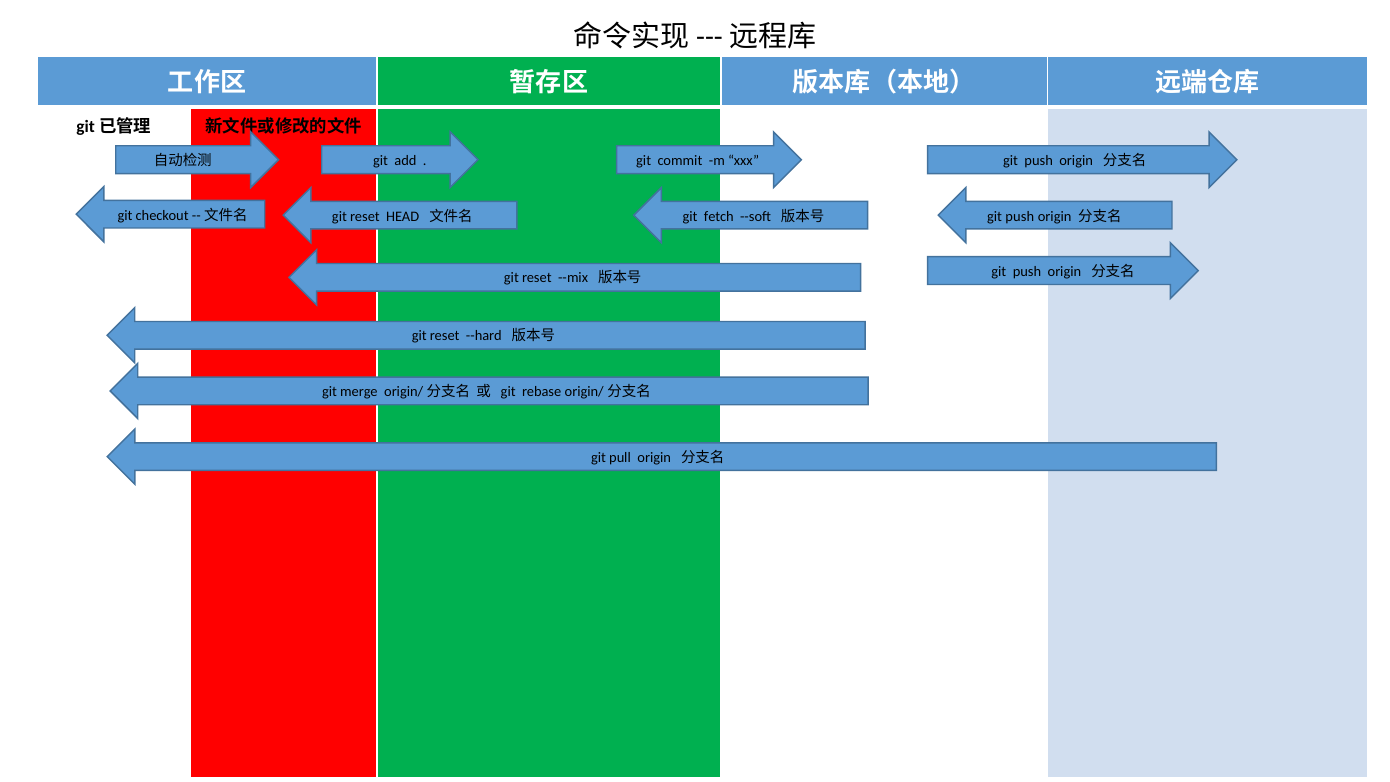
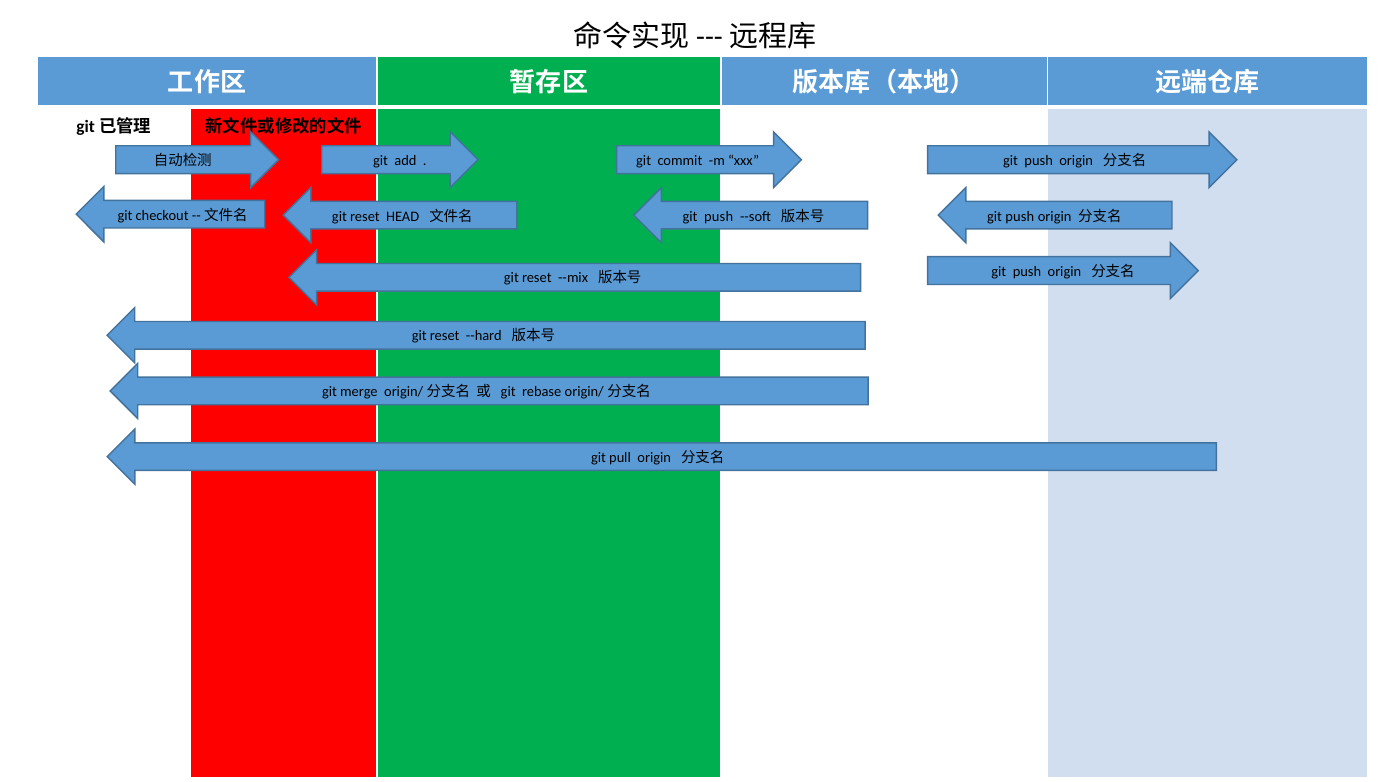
fetch at (719, 217): fetch -> push
